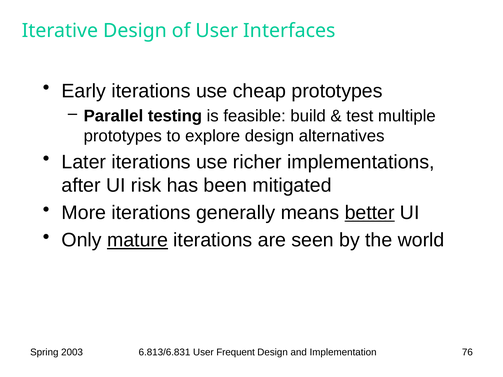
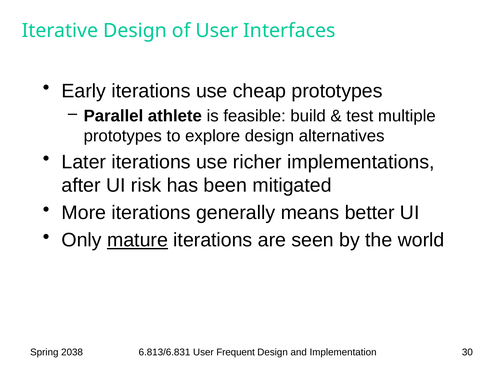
testing: testing -> athlete
better underline: present -> none
2003: 2003 -> 2038
76: 76 -> 30
